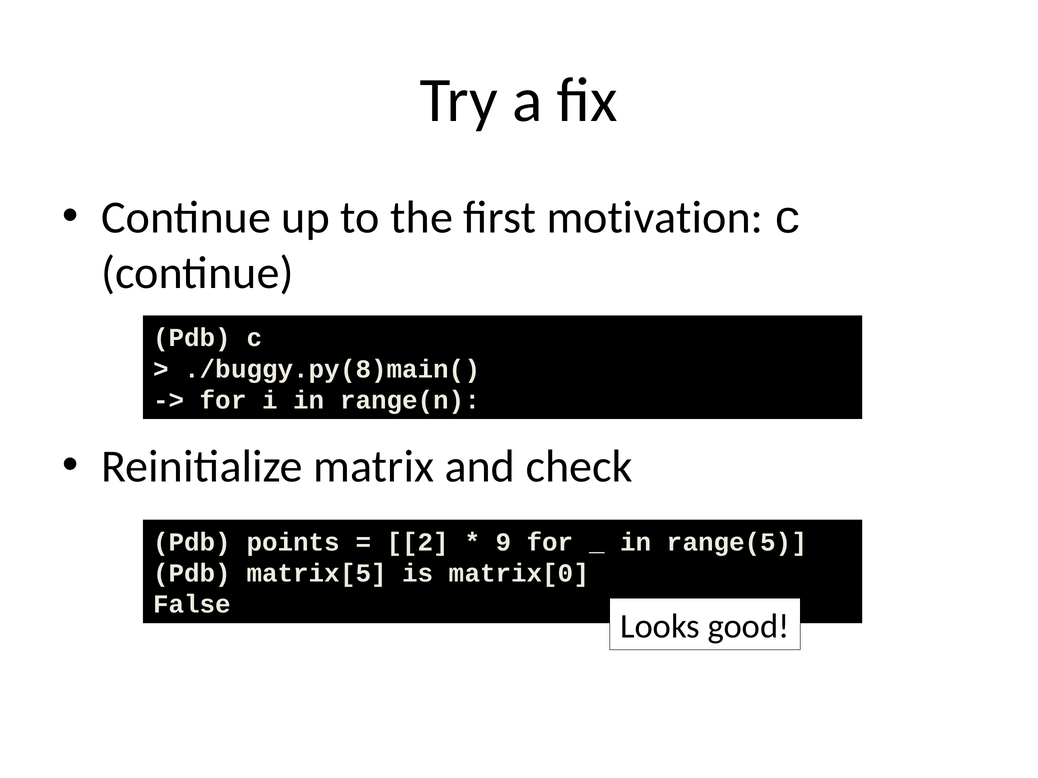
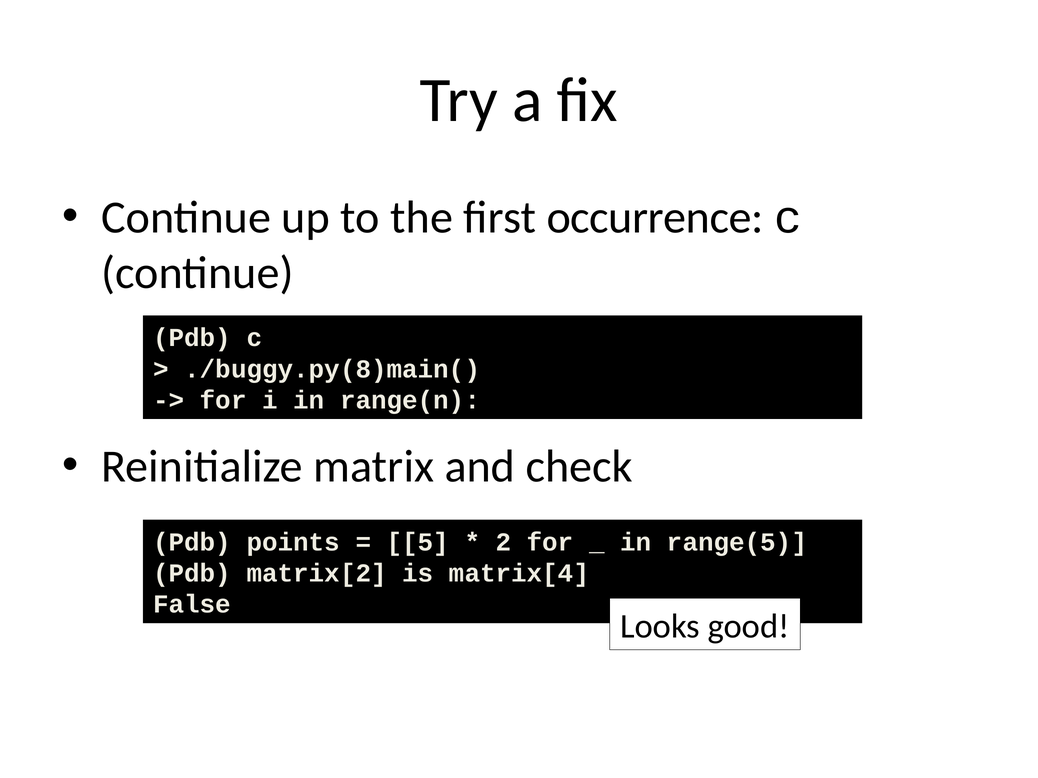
motivation: motivation -> occurrence
2: 2 -> 5
9: 9 -> 2
matrix[5: matrix[5 -> matrix[2
matrix[0: matrix[0 -> matrix[4
